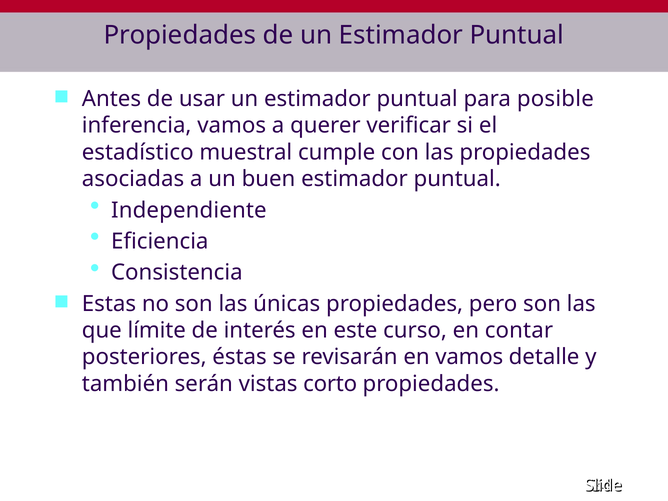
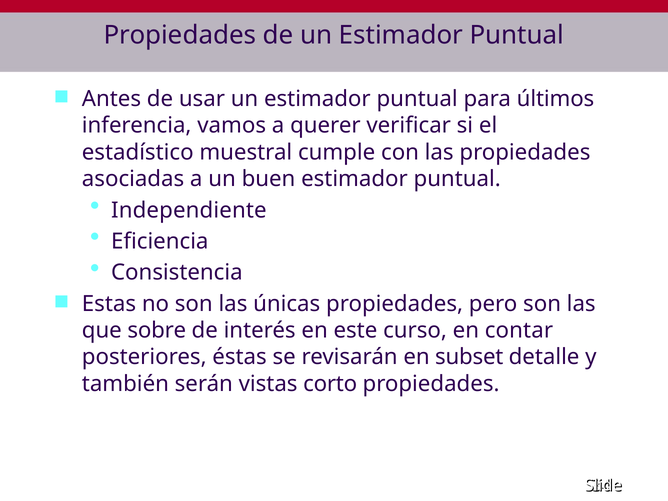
posible: posible -> últimos
límite: límite -> sobre
en vamos: vamos -> subset
